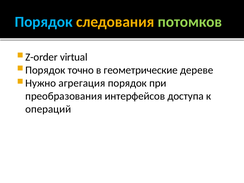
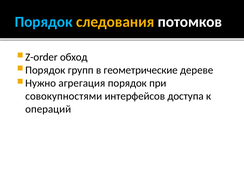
потомков colour: light green -> white
virtual: virtual -> обход
точно: точно -> групп
преобразования: преобразования -> совокупностями
